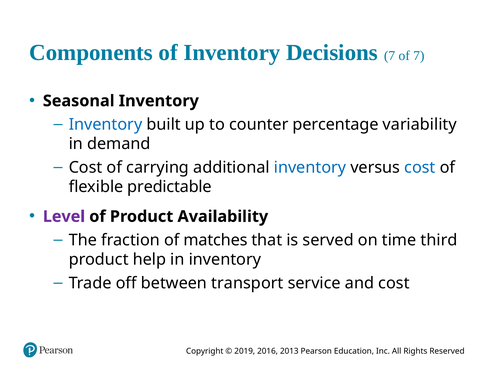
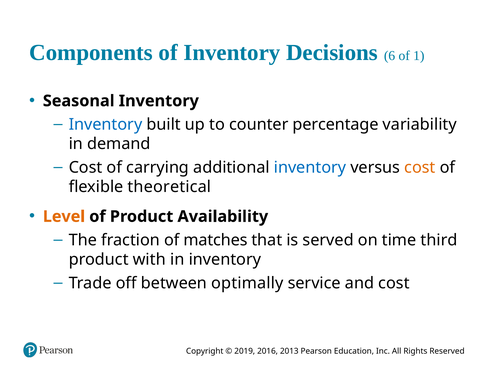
Decisions 7: 7 -> 6
of 7: 7 -> 1
cost at (420, 168) colour: blue -> orange
predictable: predictable -> theoretical
Level colour: purple -> orange
help: help -> with
transport: transport -> optimally
